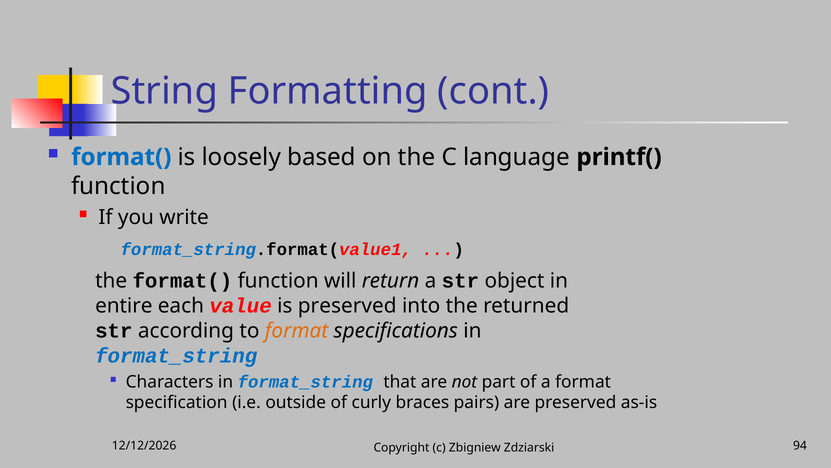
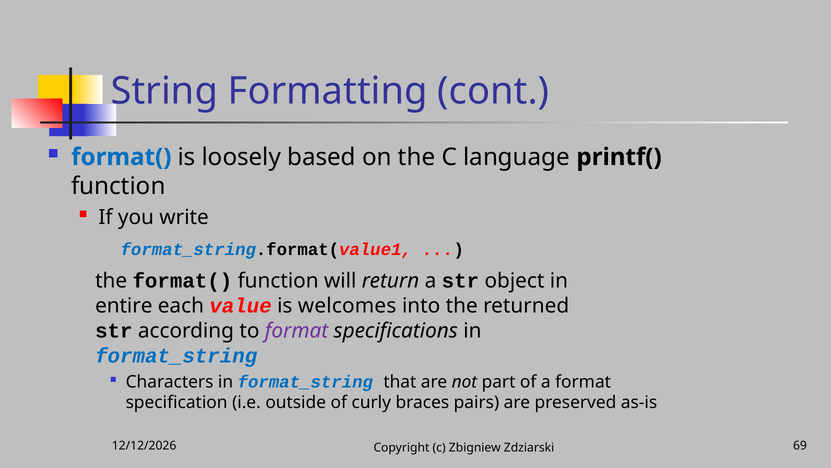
is preserved: preserved -> welcomes
format at (297, 330) colour: orange -> purple
94: 94 -> 69
